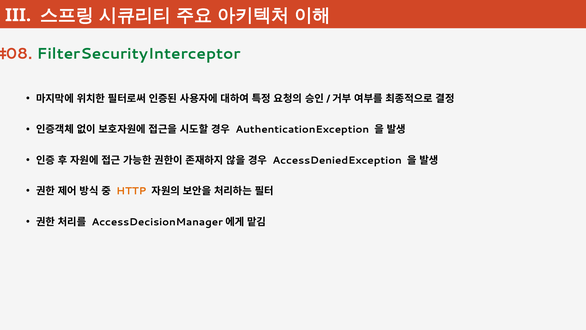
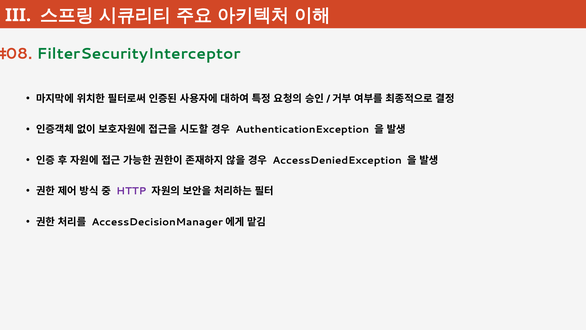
HTTP colour: orange -> purple
